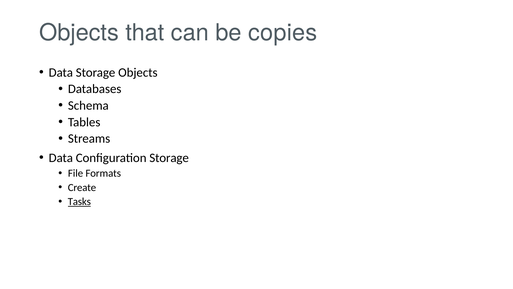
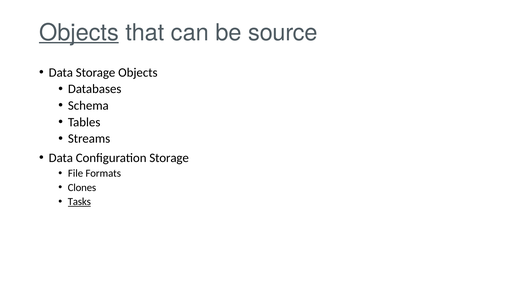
Objects at (79, 33) underline: none -> present
copies: copies -> source
Create: Create -> Clones
